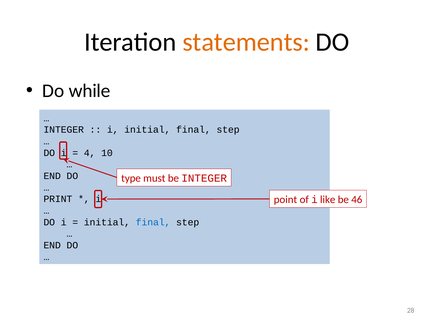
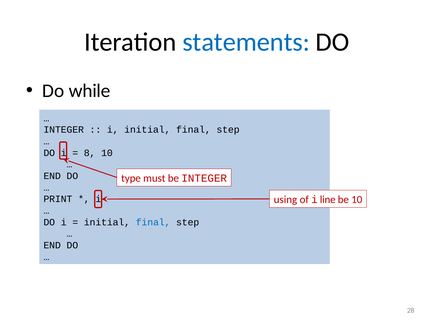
statements colour: orange -> blue
4: 4 -> 8
point: point -> using
like: like -> line
be 46: 46 -> 10
